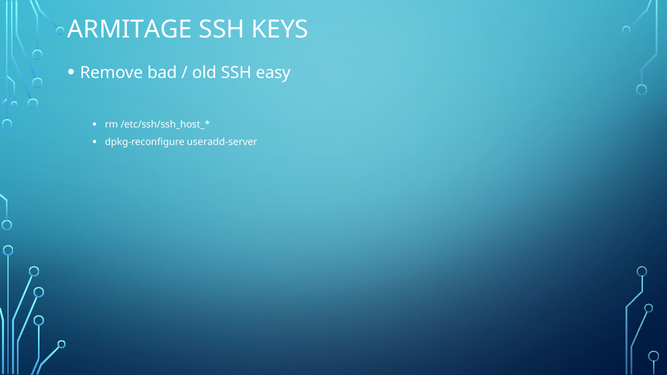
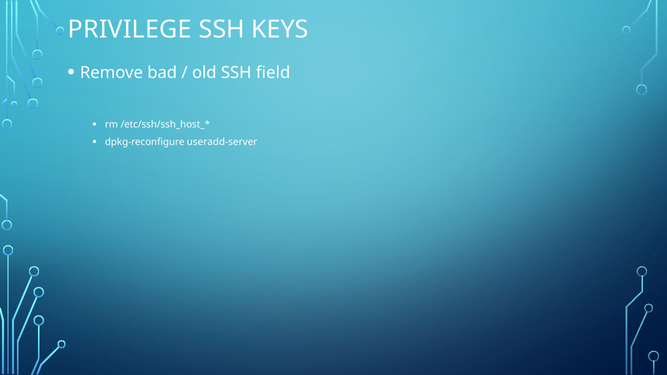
ARMITAGE: ARMITAGE -> PRIVILEGE
easy: easy -> field
